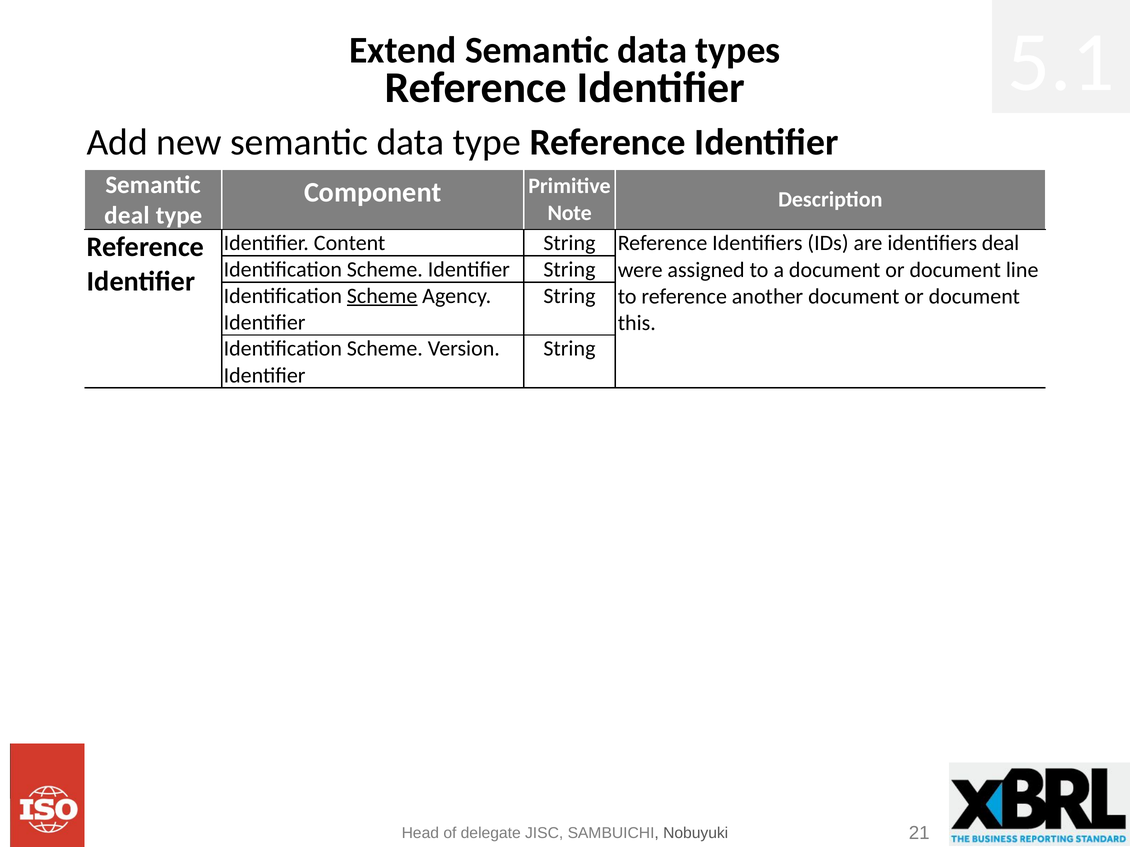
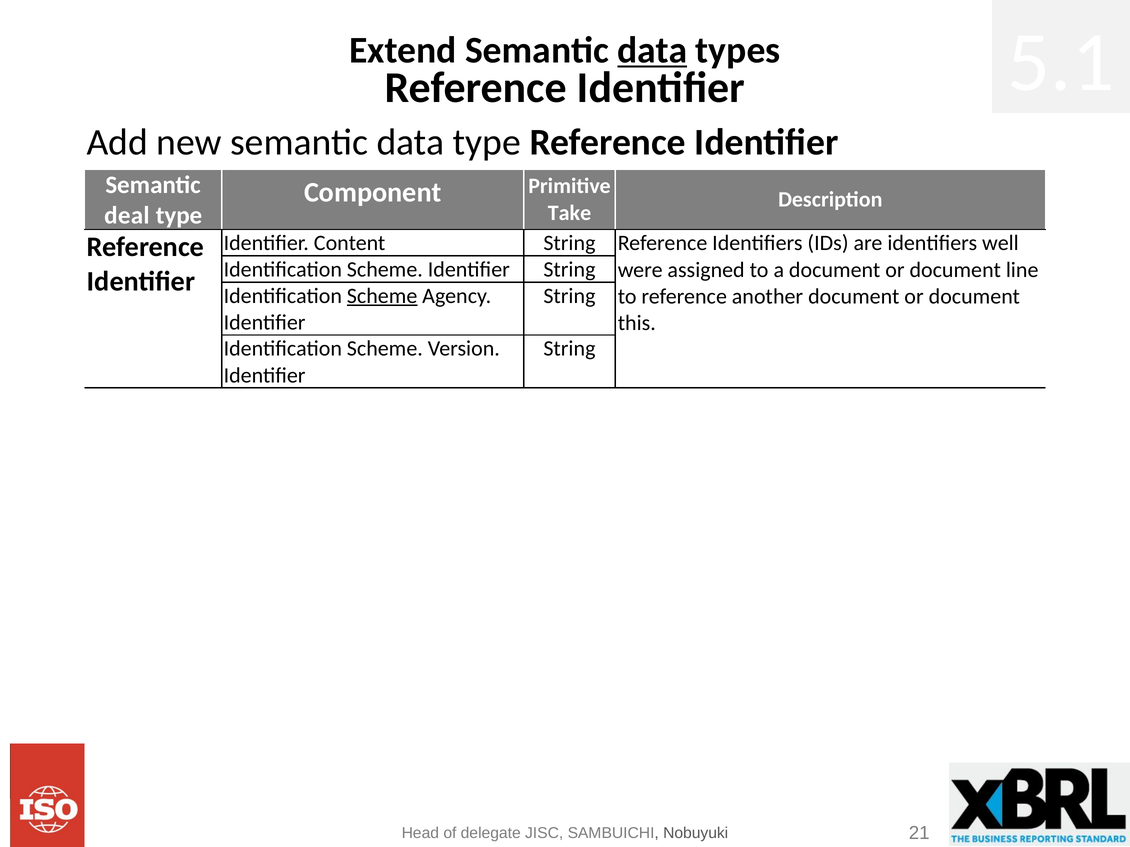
data at (652, 50) underline: none -> present
Note: Note -> Take
identifiers deal: deal -> well
